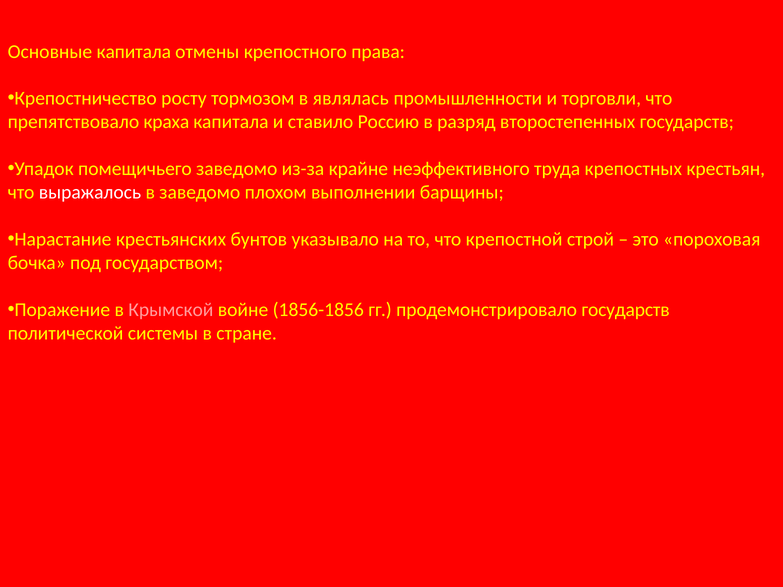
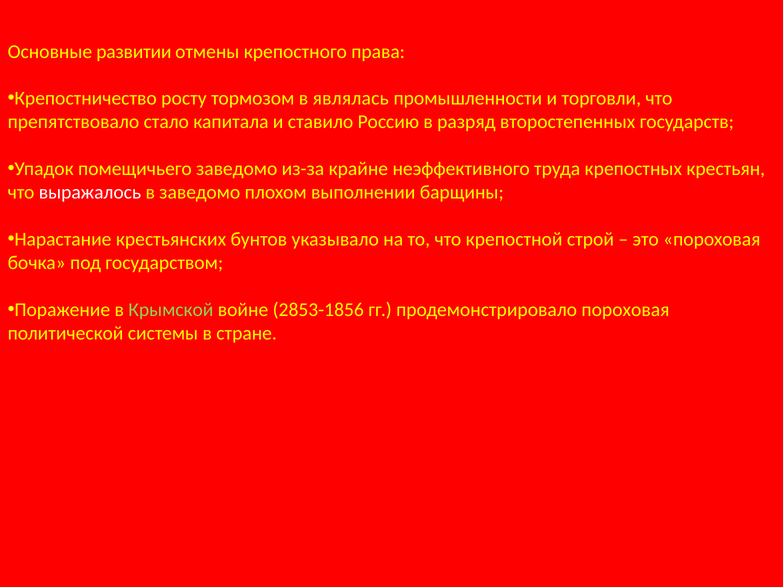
Основные капитала: капитала -> развитии
краха: краха -> стало
Крымской colour: pink -> light green
1856-1856: 1856-1856 -> 2853-1856
продемонстрировало государств: государств -> пороховая
